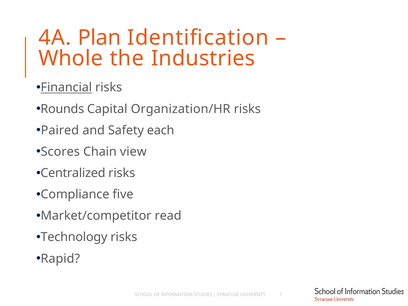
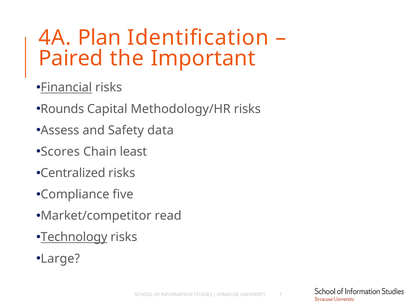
Whole: Whole -> Paired
Industries: Industries -> Important
Organization/HR: Organization/HR -> Methodology/HR
Paired: Paired -> Assess
each: each -> data
view: view -> least
Technology underline: none -> present
Rapid: Rapid -> Large
